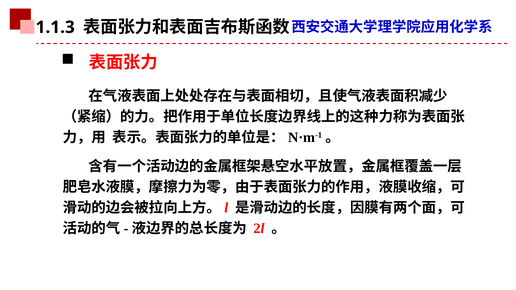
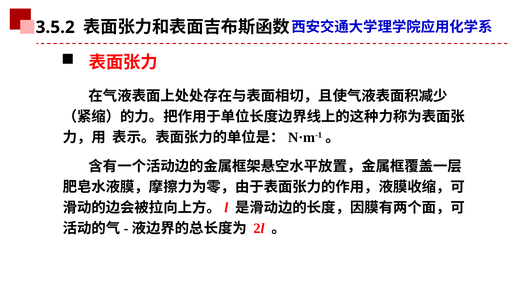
1.1.3: 1.1.3 -> 3.5.2
